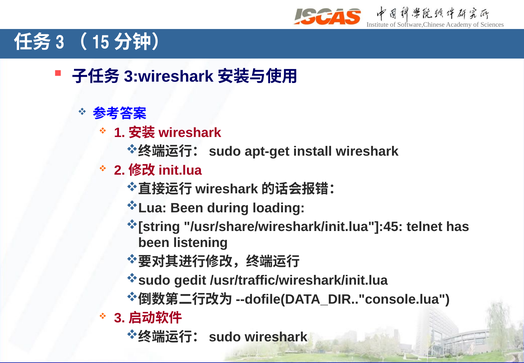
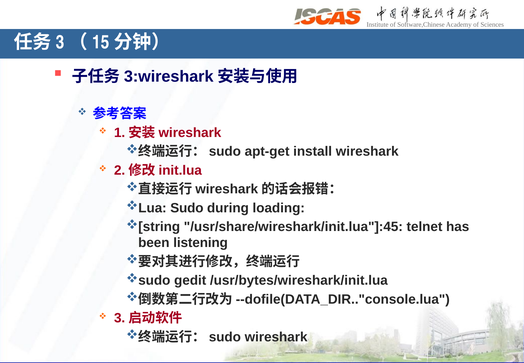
Been at (187, 208): Been -> Sudo
/usr/traffic/wireshark/init.lua: /usr/traffic/wireshark/init.lua -> /usr/bytes/wireshark/init.lua
